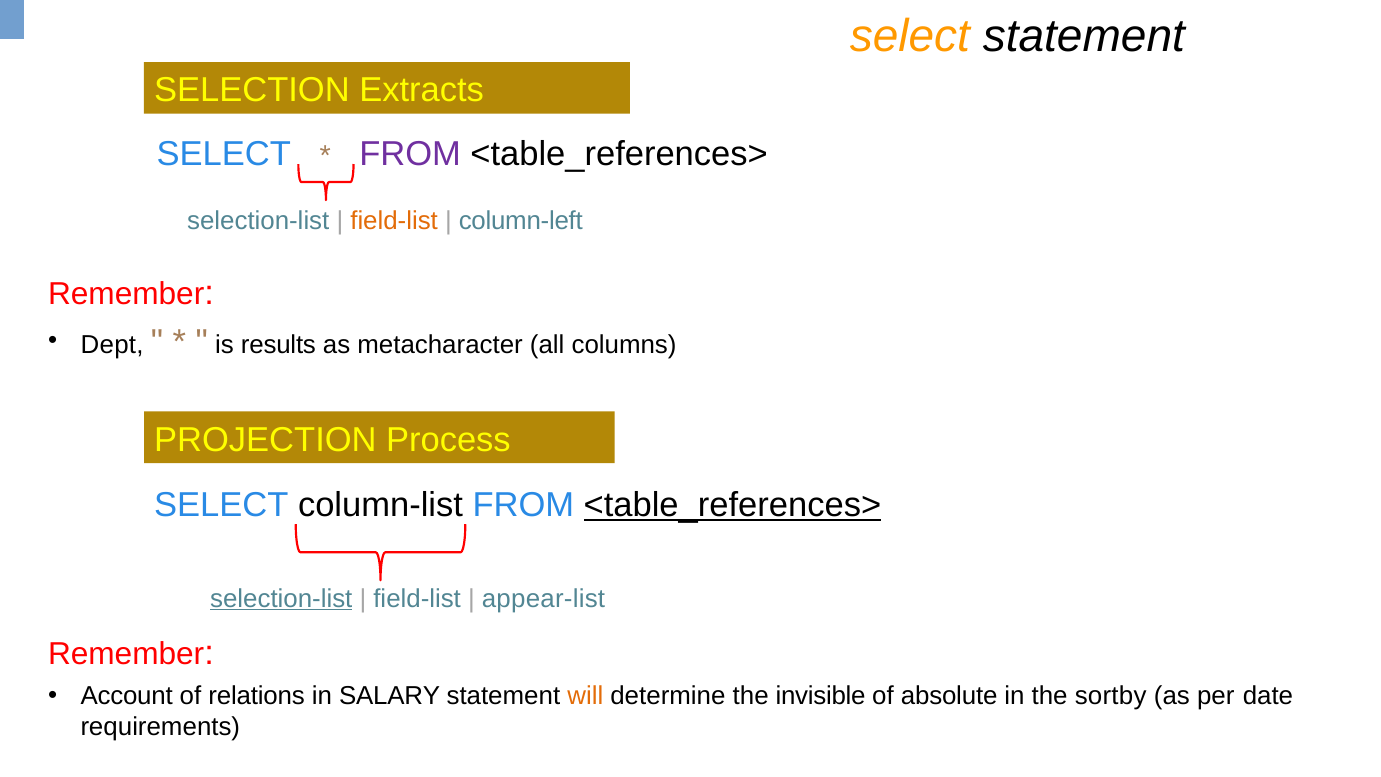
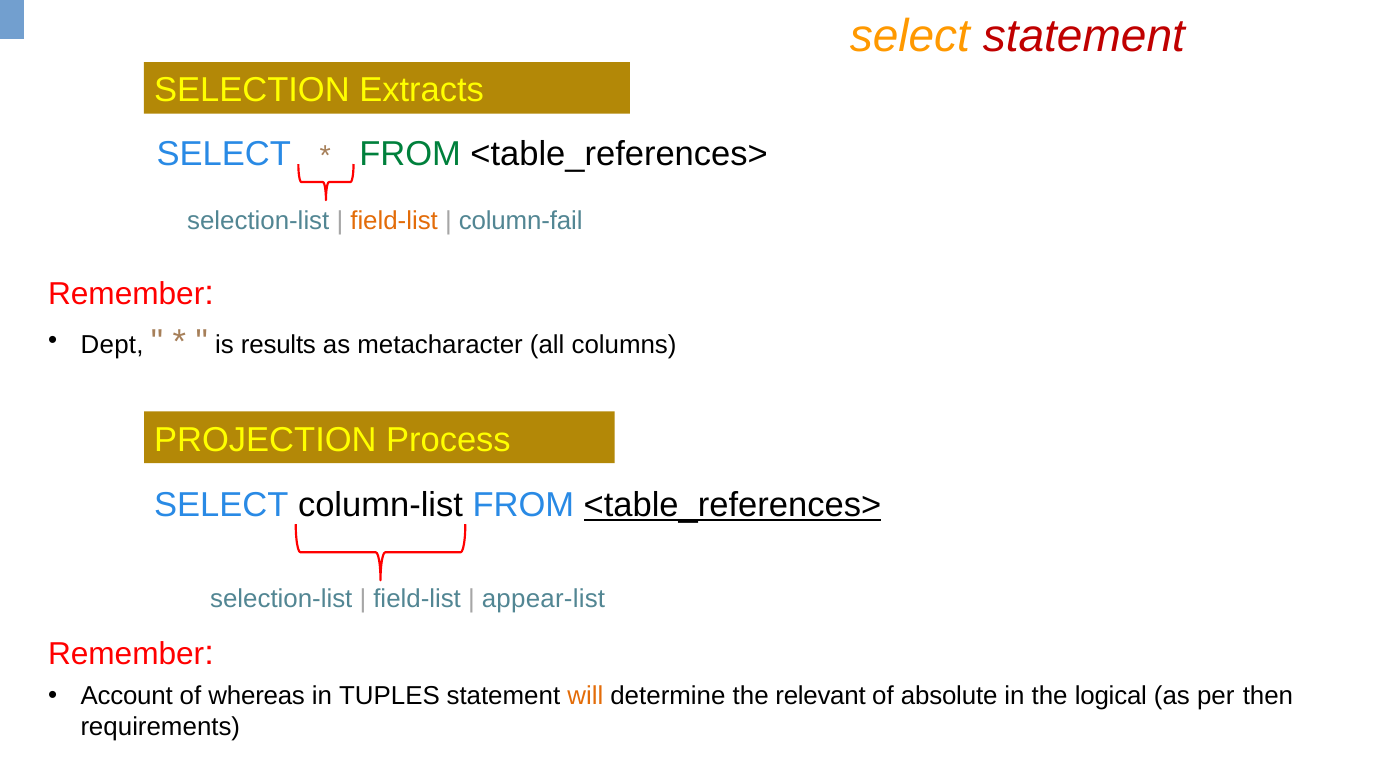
statement at (1084, 36) colour: black -> red
FROM at (410, 154) colour: purple -> green
column-left: column-left -> column-fail
selection-list at (281, 598) underline: present -> none
relations: relations -> whereas
SALARY: SALARY -> TUPLES
invisible: invisible -> relevant
sortby: sortby -> logical
date: date -> then
